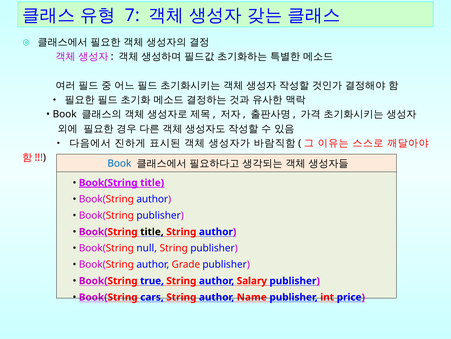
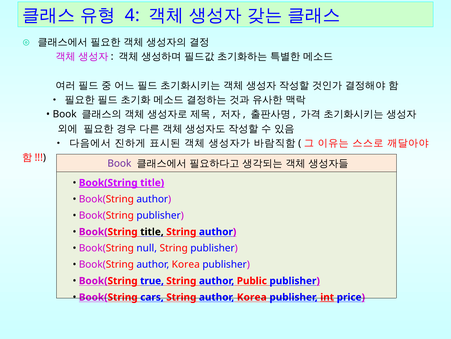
7: 7 -> 4
Book at (119, 163) colour: blue -> purple
Book(String author Grade: Grade -> Korea
Salary: Salary -> Public
String author Name: Name -> Korea
int underline: none -> present
